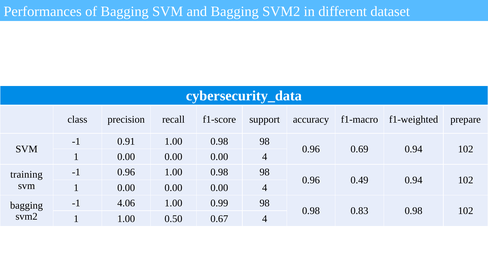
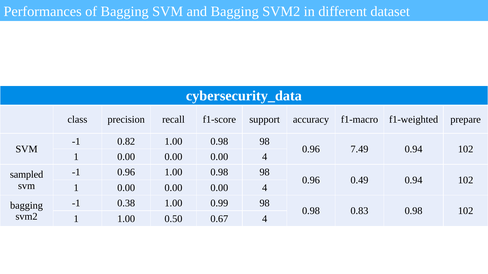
0.91: 0.91 -> 0.82
0.69: 0.69 -> 7.49
training: training -> sampled
4.06: 4.06 -> 0.38
